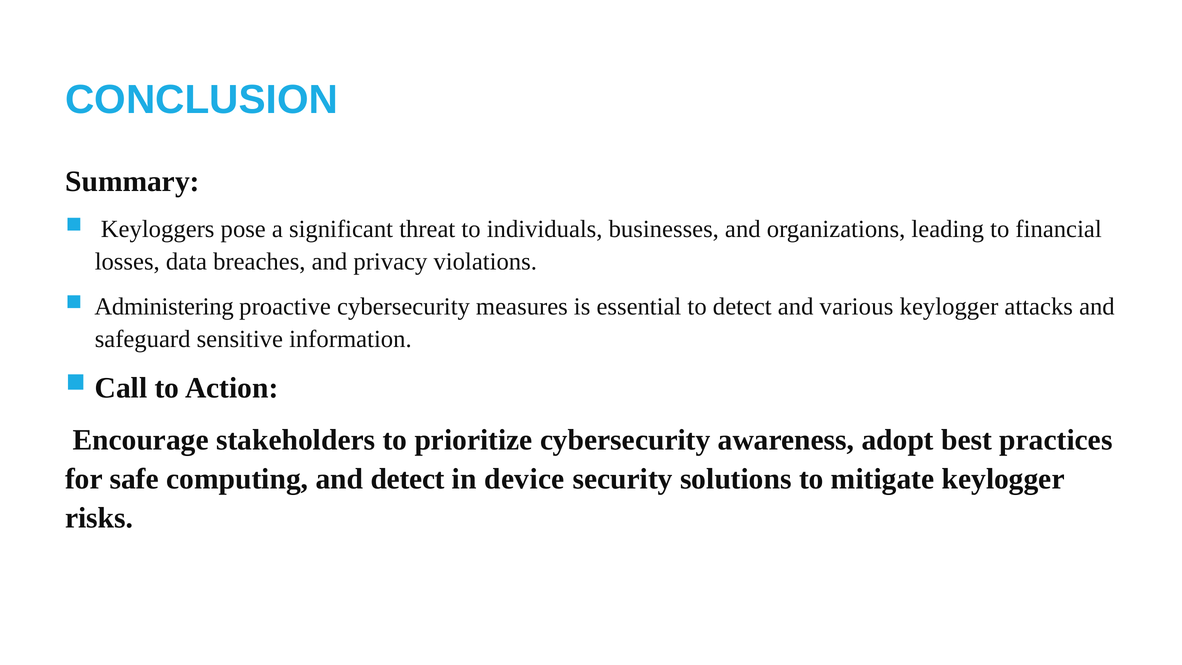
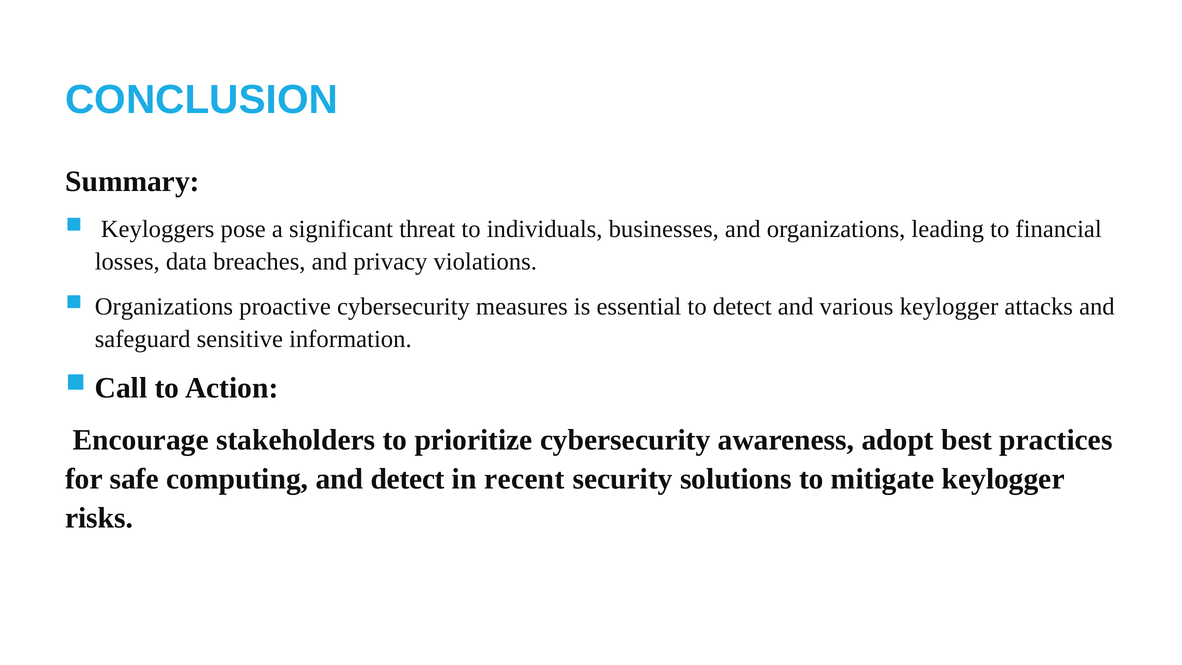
Administering at (164, 306): Administering -> Organizations
device: device -> recent
